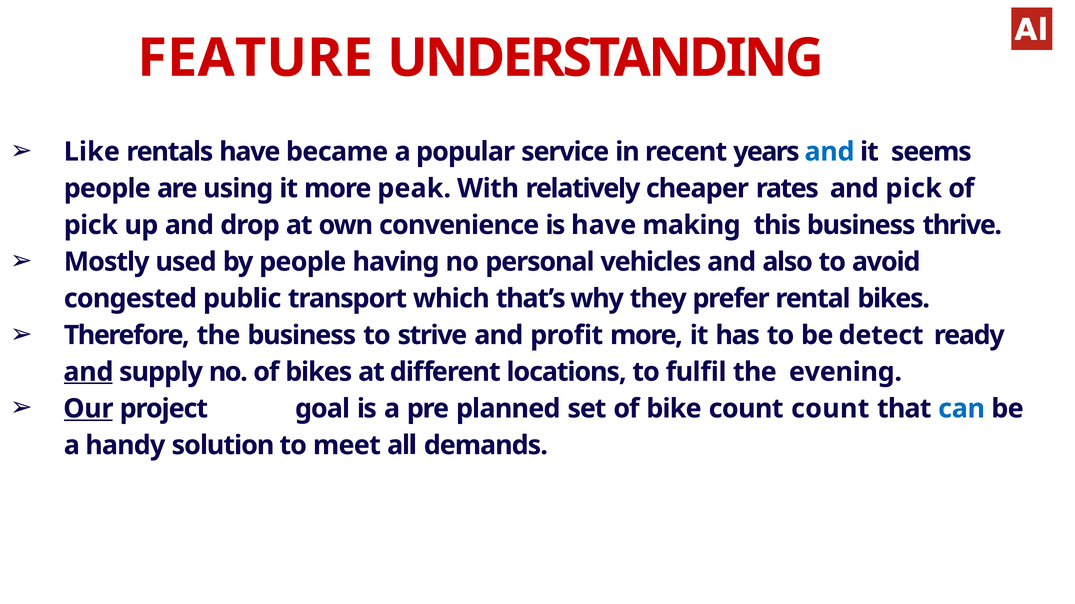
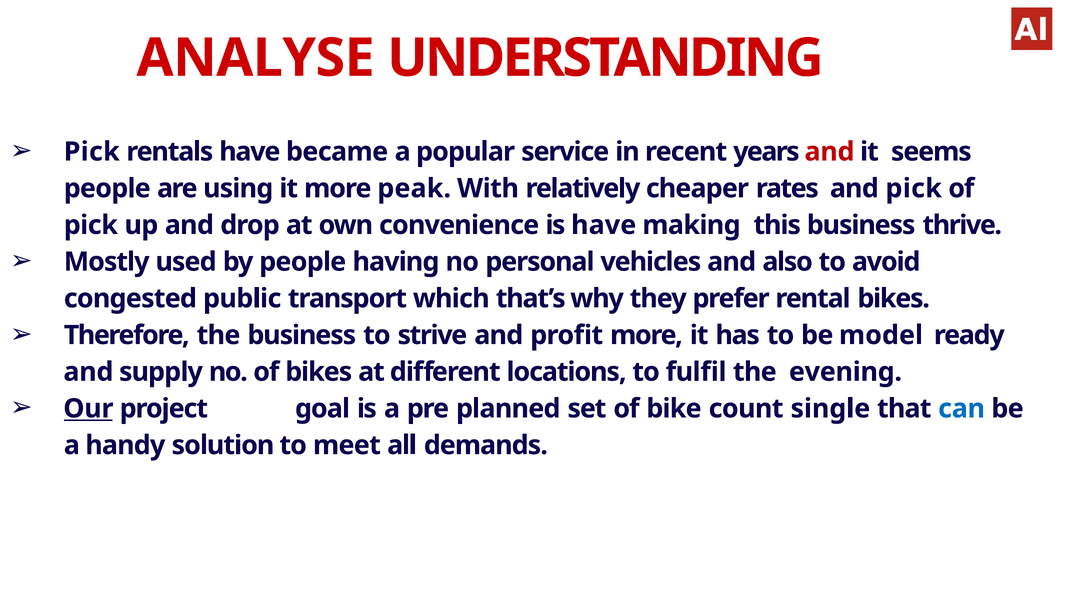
FEATURE: FEATURE -> ANALYSE
Like at (92, 152): Like -> Pick
and at (829, 152) colour: blue -> red
detect: detect -> model
and at (88, 372) underline: present -> none
count count: count -> single
